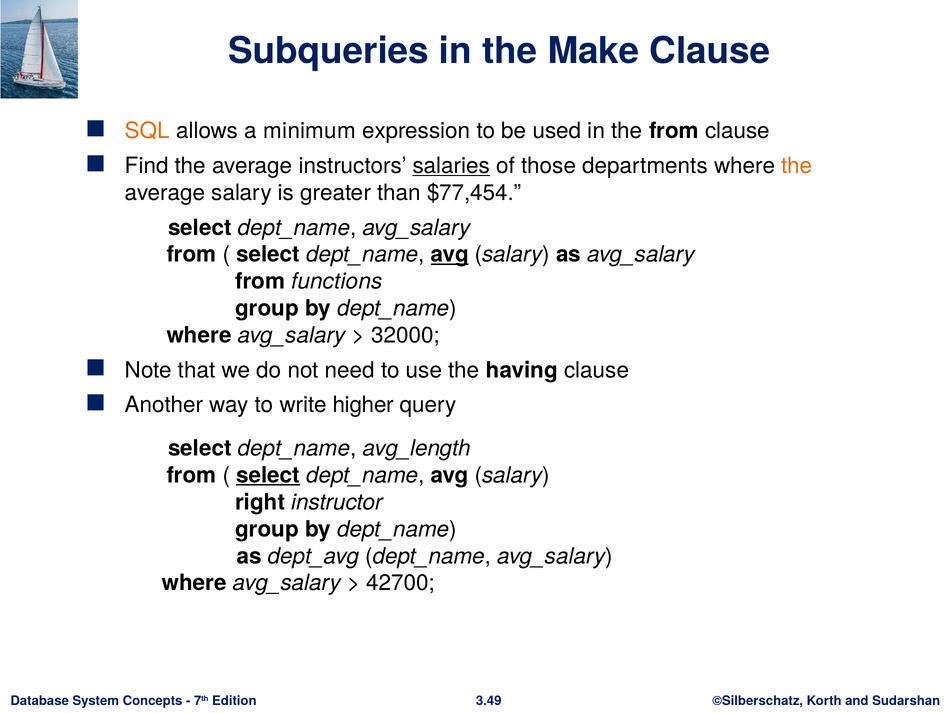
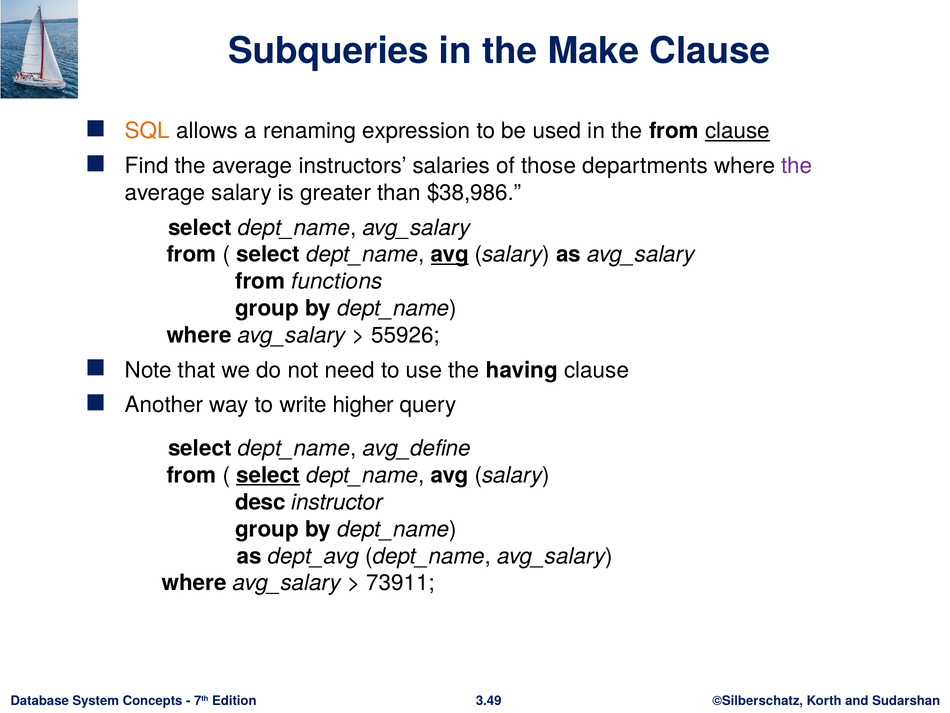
minimum: minimum -> renaming
clause at (738, 131) underline: none -> present
salaries underline: present -> none
the at (797, 166) colour: orange -> purple
$77,454: $77,454 -> $38,986
32000: 32000 -> 55926
avg_length: avg_length -> avg_define
right: right -> desc
42700: 42700 -> 73911
